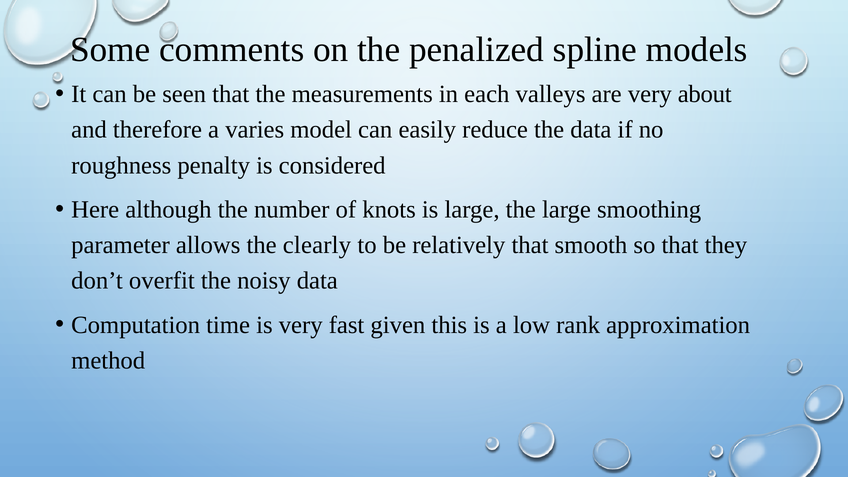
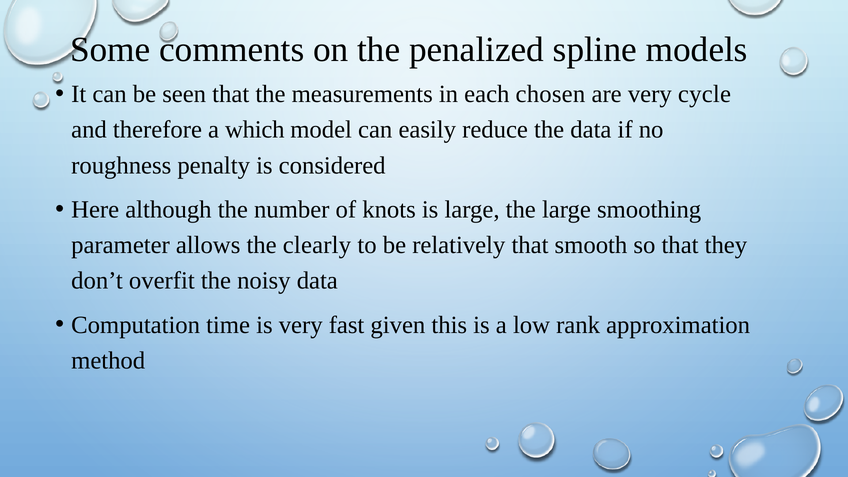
valleys: valleys -> chosen
about: about -> cycle
varies: varies -> which
